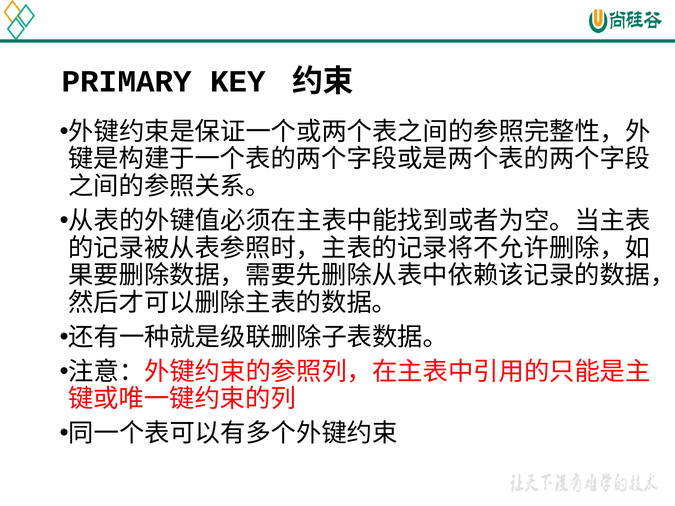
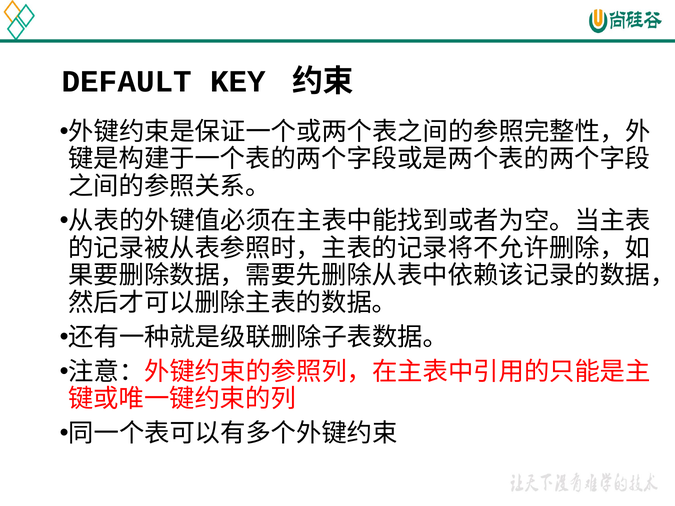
PRIMARY: PRIMARY -> DEFAULT
